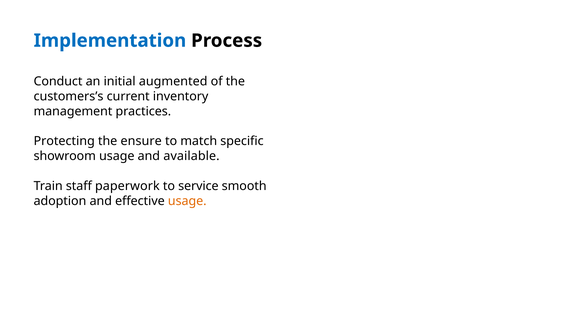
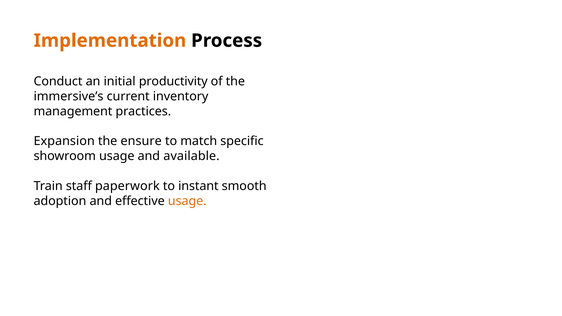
Implementation colour: blue -> orange
augmented: augmented -> productivity
customers’s: customers’s -> immersive’s
Protecting: Protecting -> Expansion
service: service -> instant
